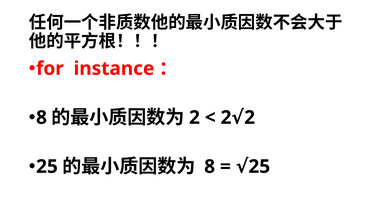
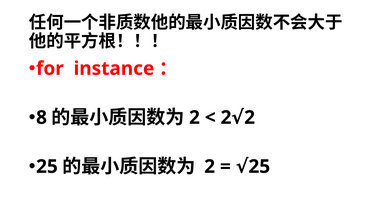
8 at (210, 166): 8 -> 2
